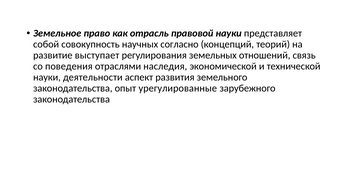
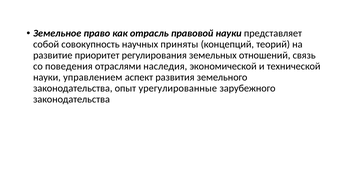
согласно: согласно -> приняты
выступает: выступает -> приоритет
деятельности: деятельности -> управлением
